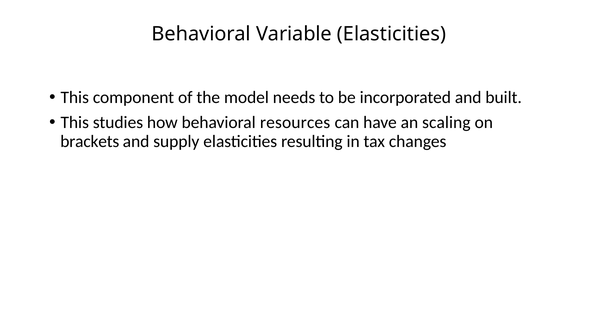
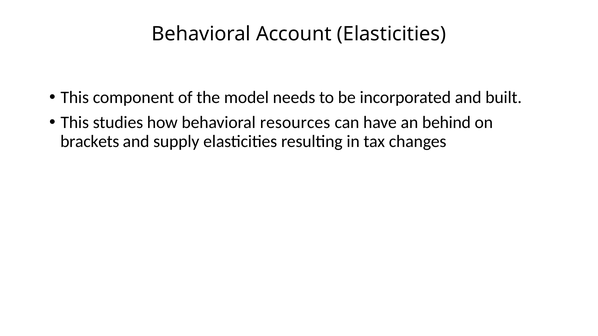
Variable: Variable -> Account
scaling: scaling -> behind
